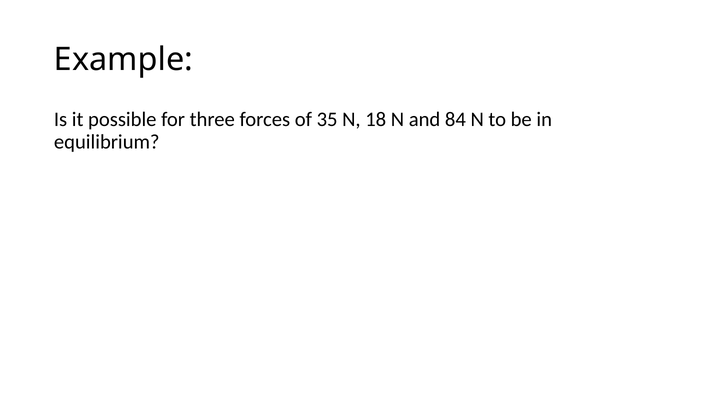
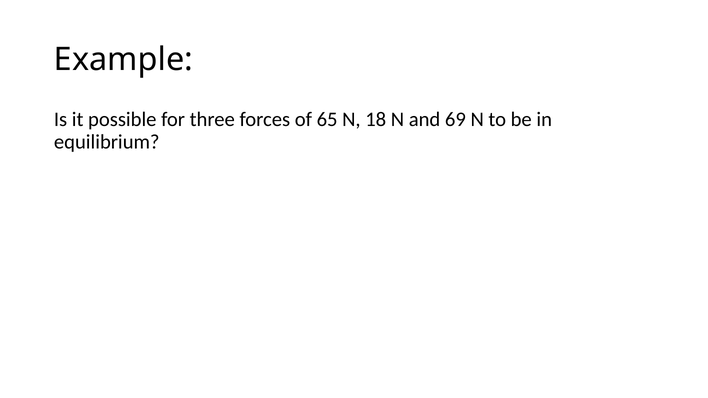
35: 35 -> 65
84: 84 -> 69
